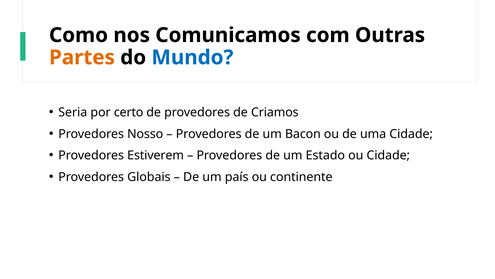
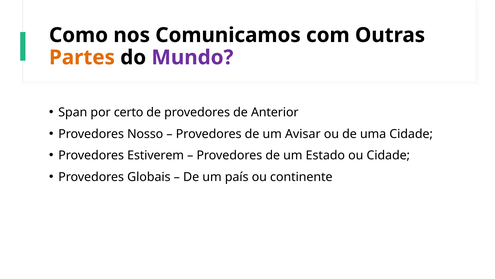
Mundo colour: blue -> purple
Seria: Seria -> Span
Criamos: Criamos -> Anterior
Bacon: Bacon -> Avisar
